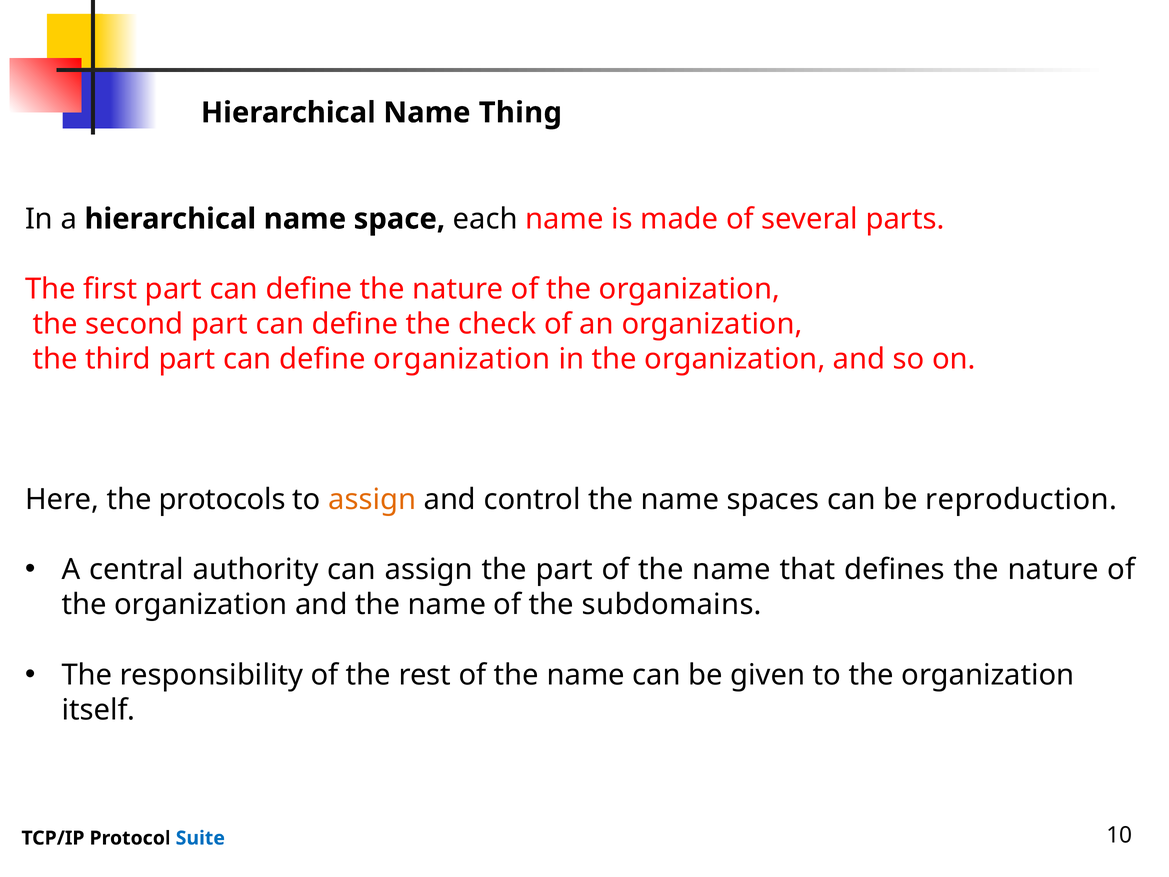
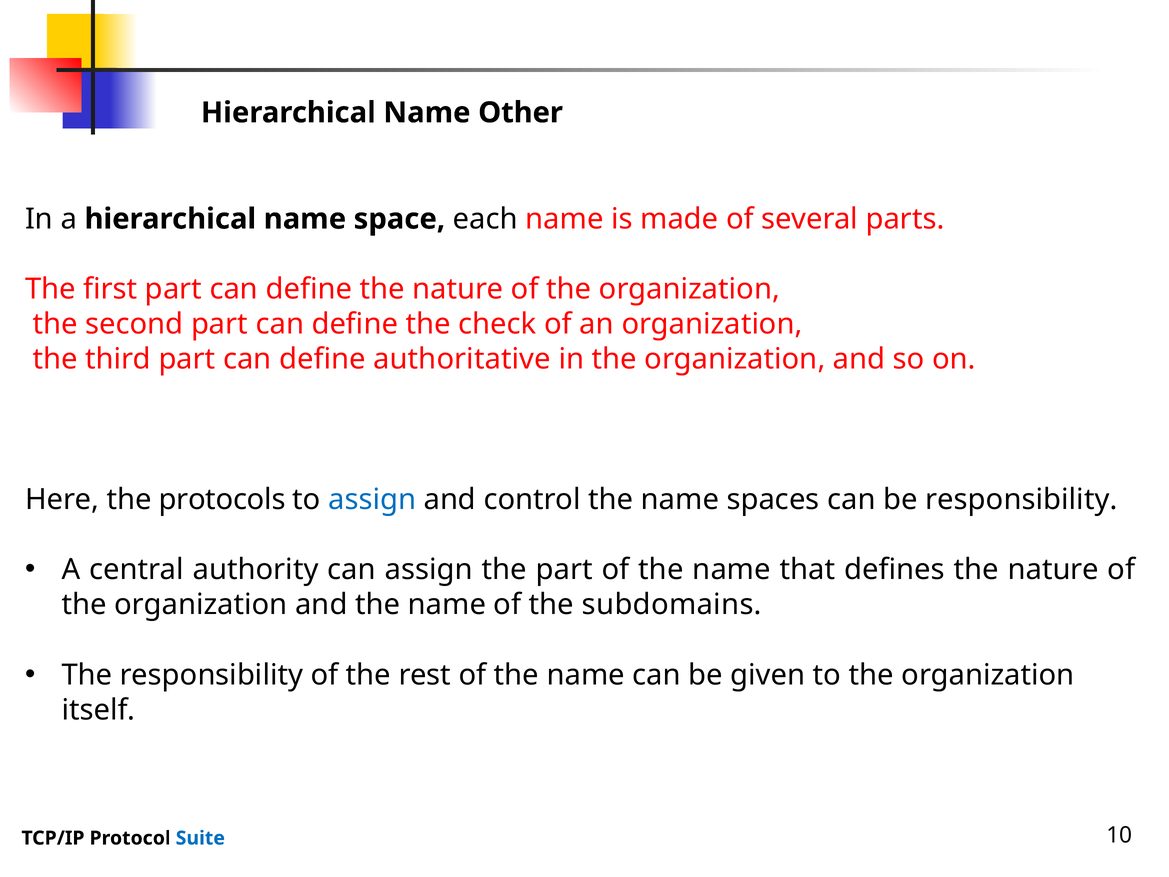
Thing: Thing -> Other
define organization: organization -> authoritative
assign at (372, 499) colour: orange -> blue
be reproduction: reproduction -> responsibility
